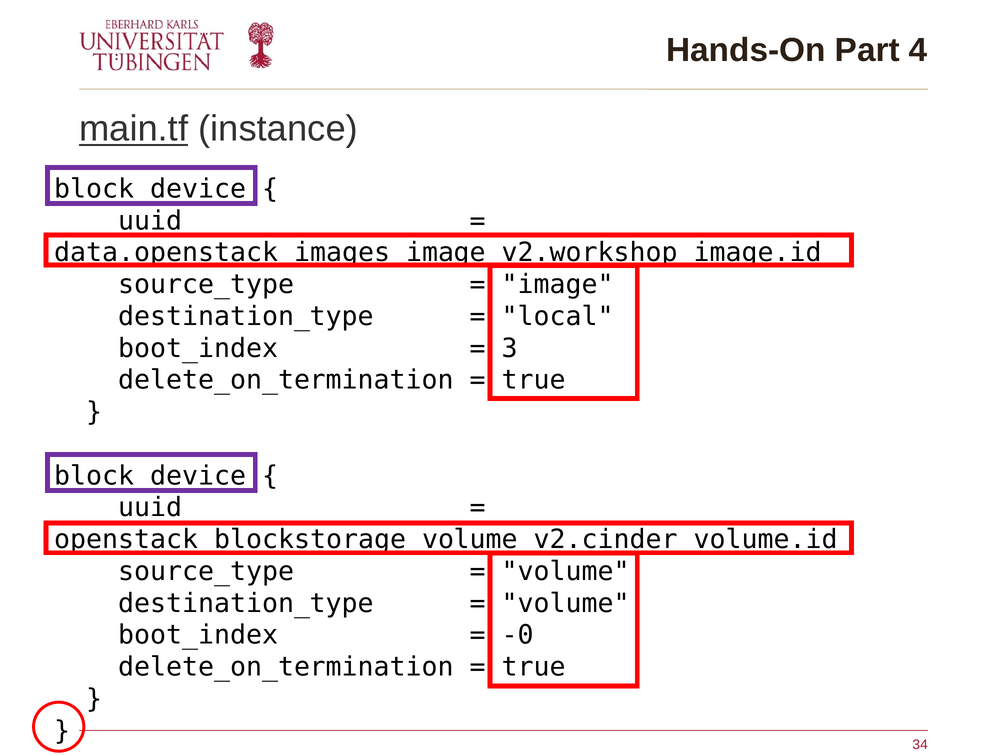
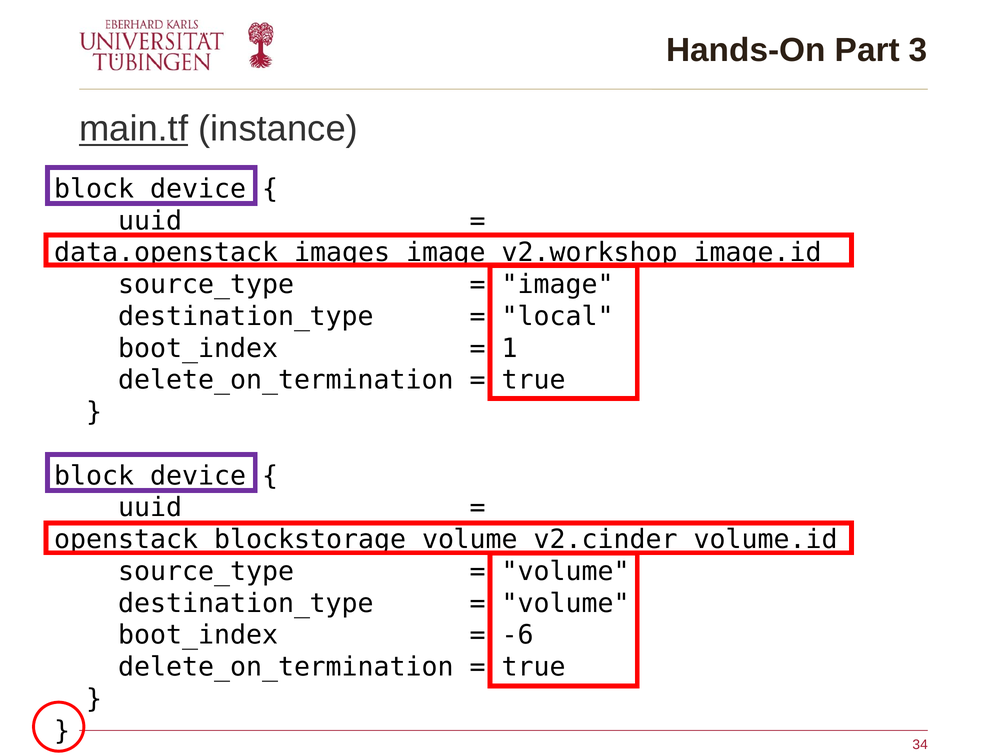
4: 4 -> 3
3: 3 -> 1
-0: -0 -> -6
